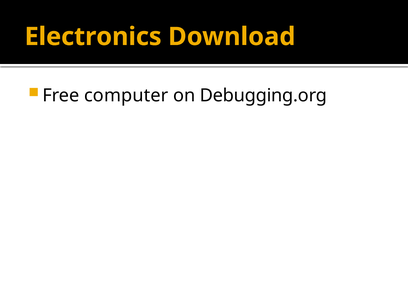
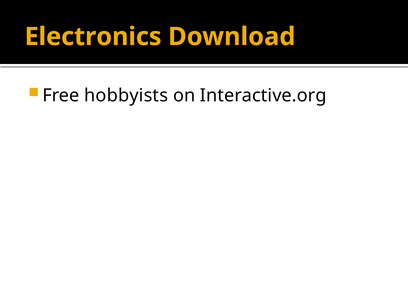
computer: computer -> hobbyists
Debugging.org: Debugging.org -> Interactive.org
